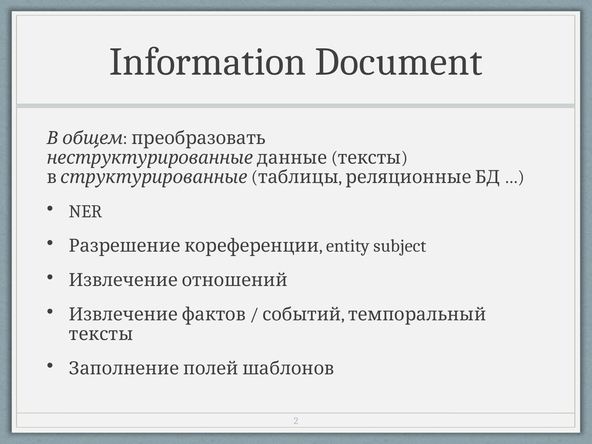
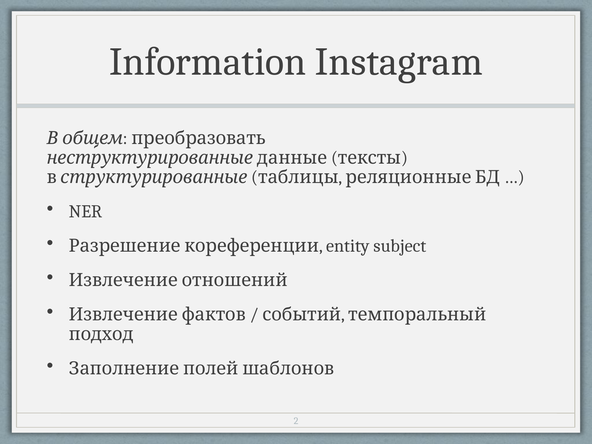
Document: Document -> Instagram
тексты at (101, 334): тексты -> подход
